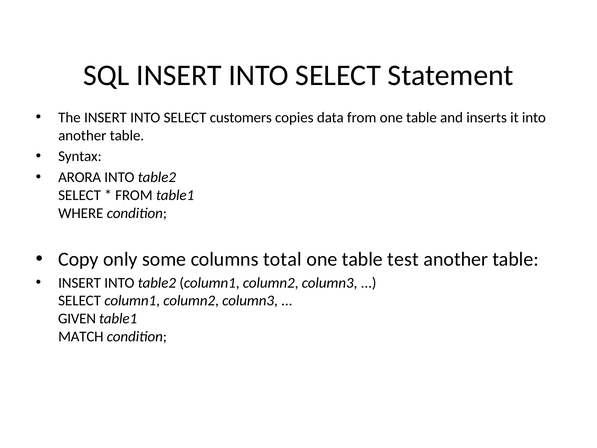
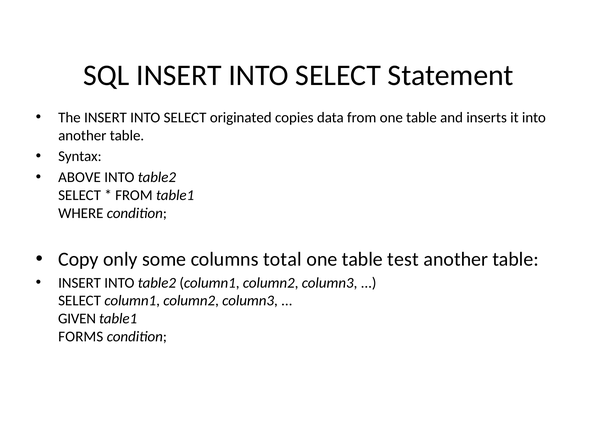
customers: customers -> originated
ARORA: ARORA -> ABOVE
MATCH: MATCH -> FORMS
